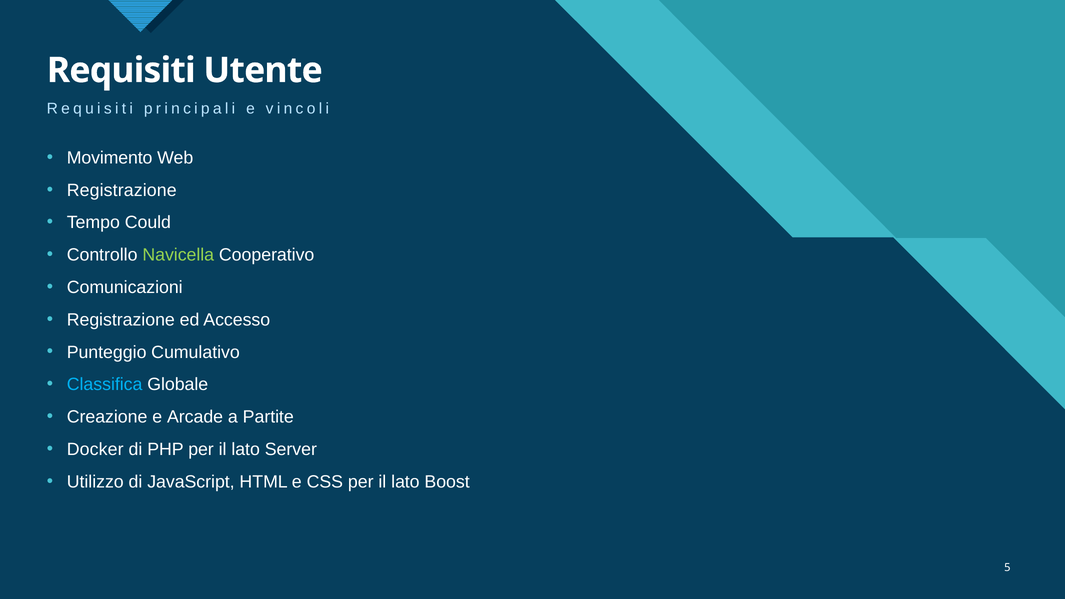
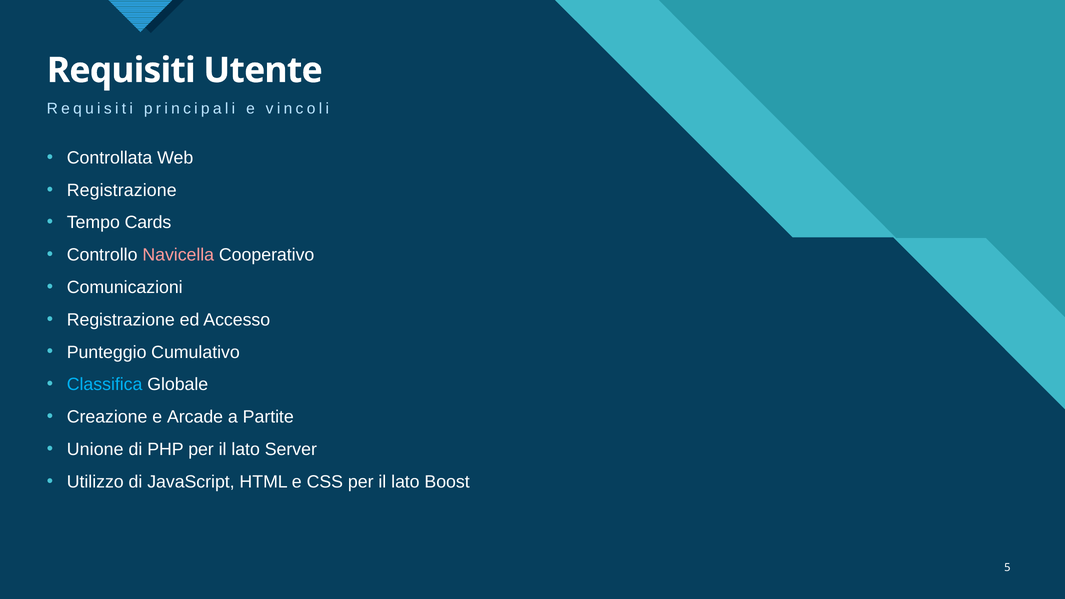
Movimento: Movimento -> Controllata
Could: Could -> Cards
Navicella colour: light green -> pink
Docker: Docker -> Unione
